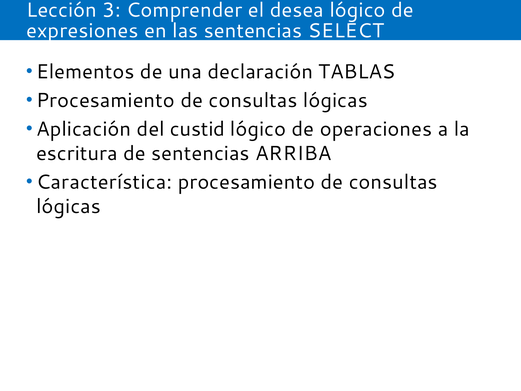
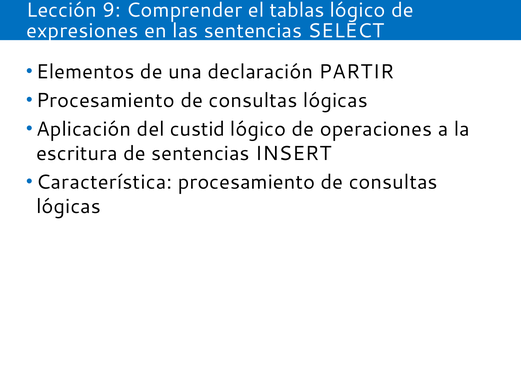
3: 3 -> 9
desea: desea -> tablas
TABLAS: TABLAS -> PARTIR
ARRIBA: ARRIBA -> INSERT
